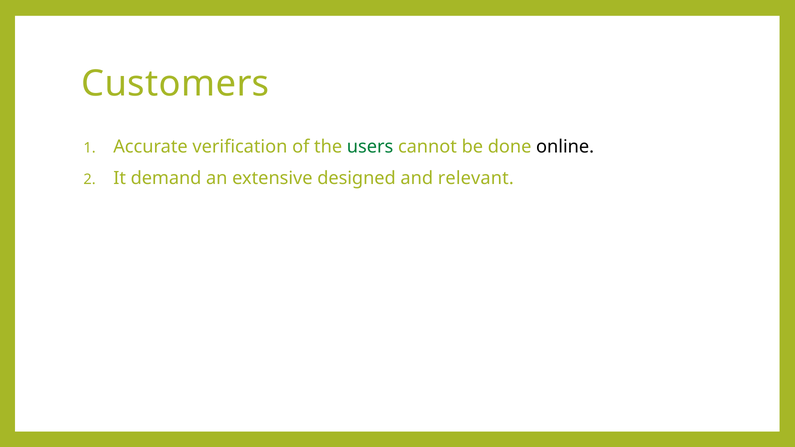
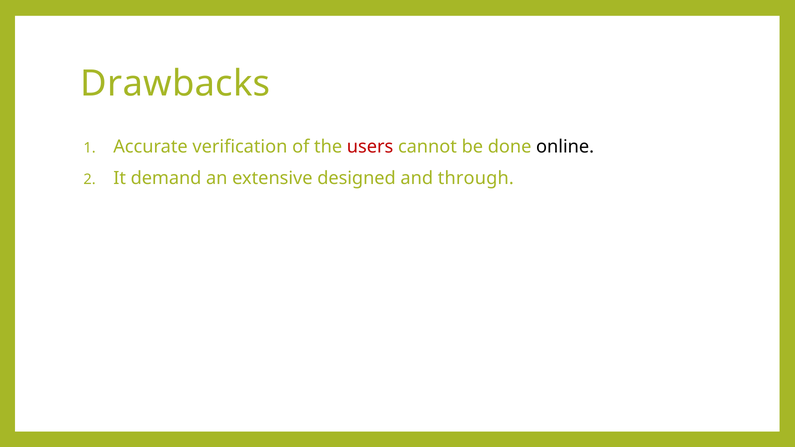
Customers: Customers -> Drawbacks
users colour: green -> red
relevant: relevant -> through
